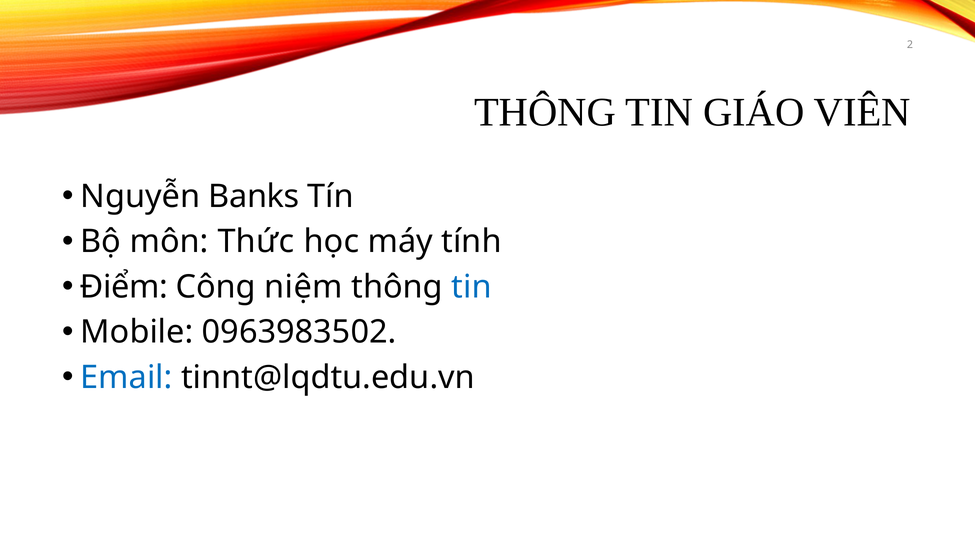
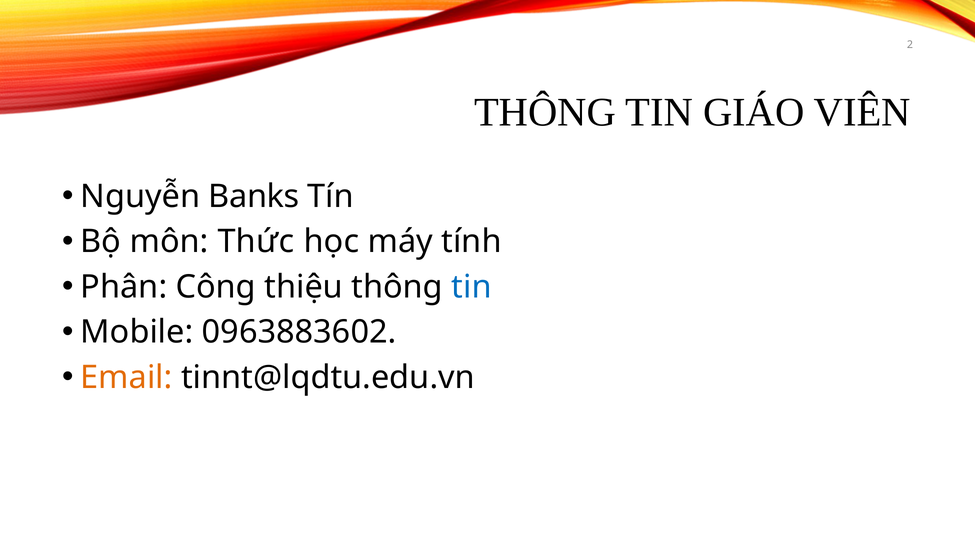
Điểm: Điểm -> Phân
niệm: niệm -> thiệu
0963983502: 0963983502 -> 0963883602
Email colour: blue -> orange
